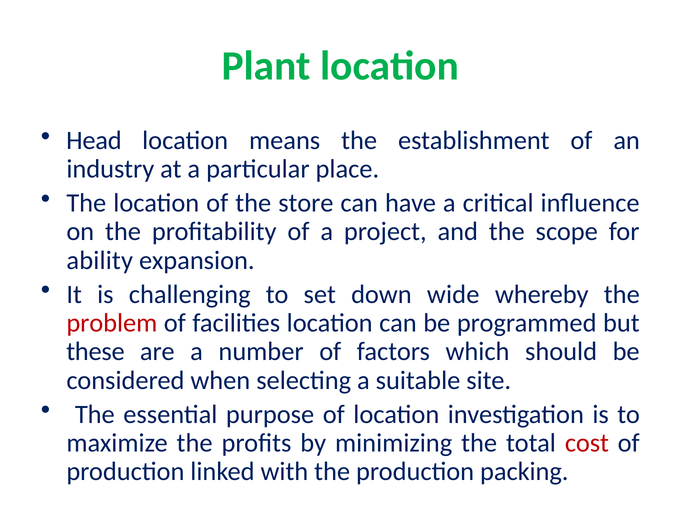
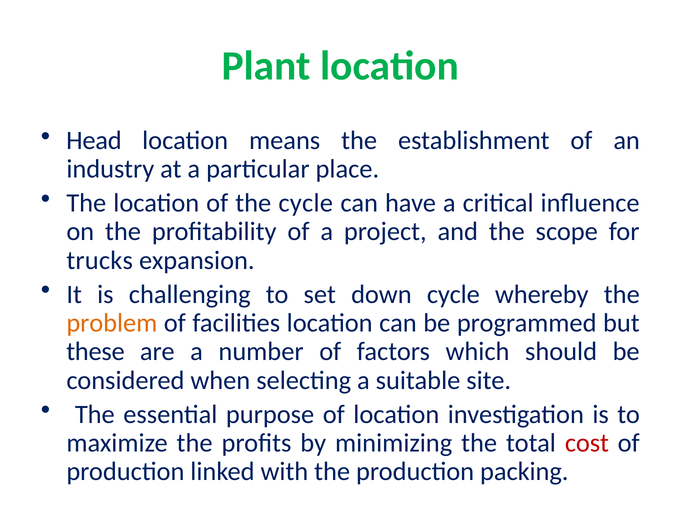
the store: store -> cycle
ability: ability -> trucks
down wide: wide -> cycle
problem colour: red -> orange
